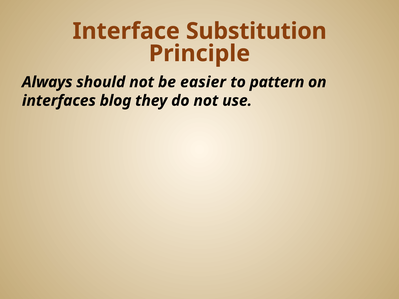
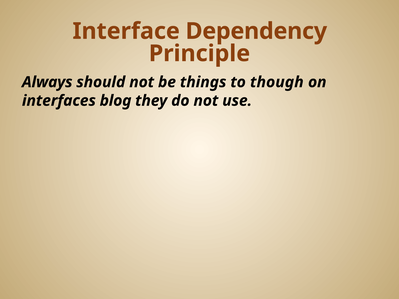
Substitution: Substitution -> Dependency
easier: easier -> things
pattern: pattern -> though
